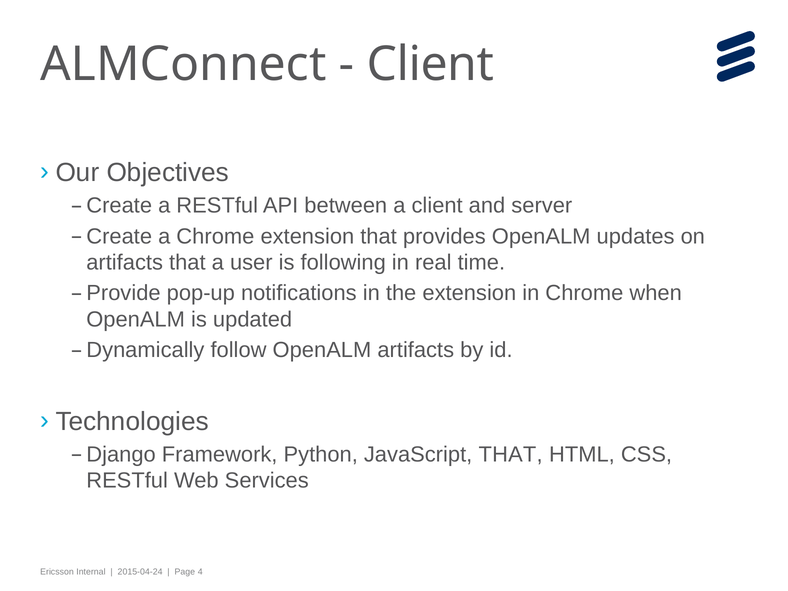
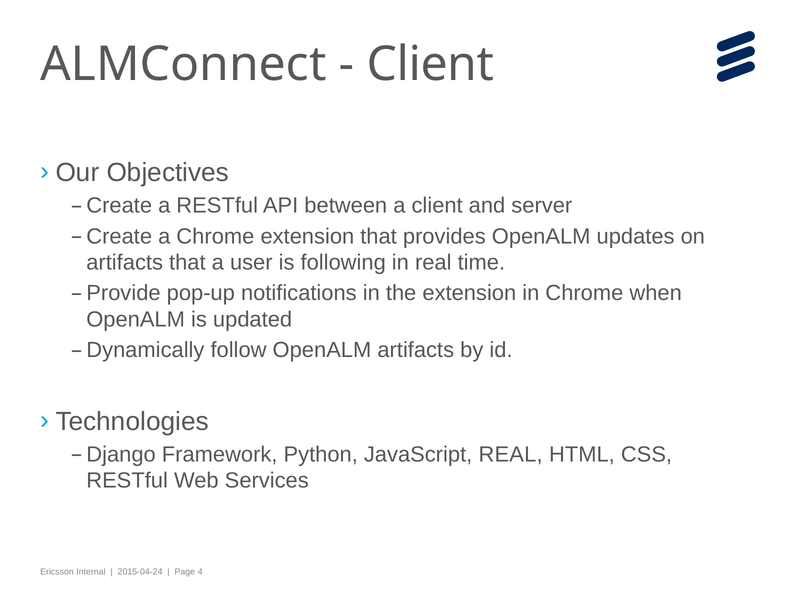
JavaScript THAT: THAT -> REAL
